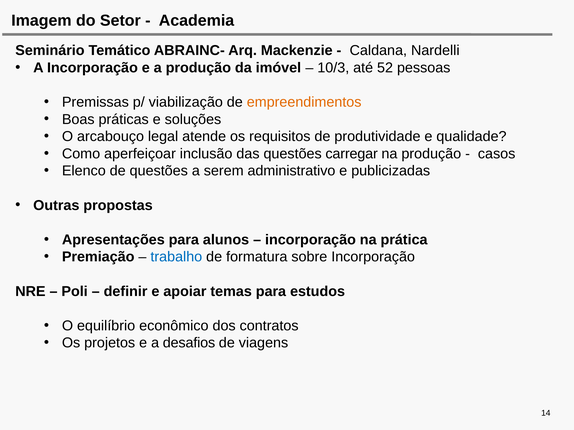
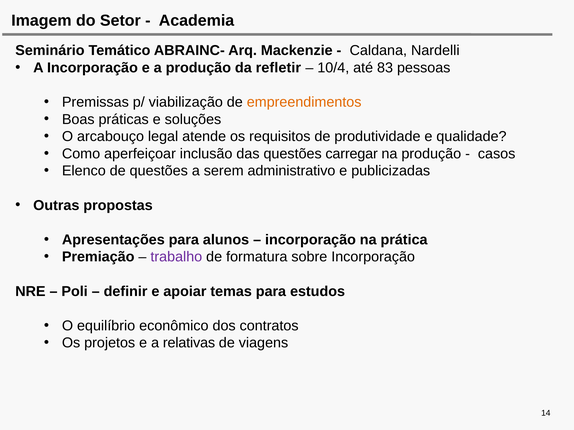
imóvel: imóvel -> refletir
10/3: 10/3 -> 10/4
52: 52 -> 83
trabalho colour: blue -> purple
desafios: desafios -> relativas
